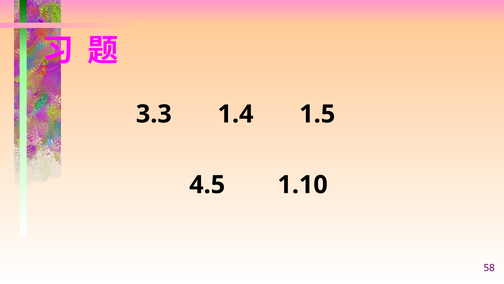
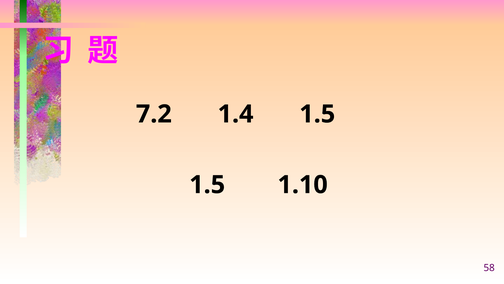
3.3: 3.3 -> 7.2
4.5 at (207, 184): 4.5 -> 1.5
